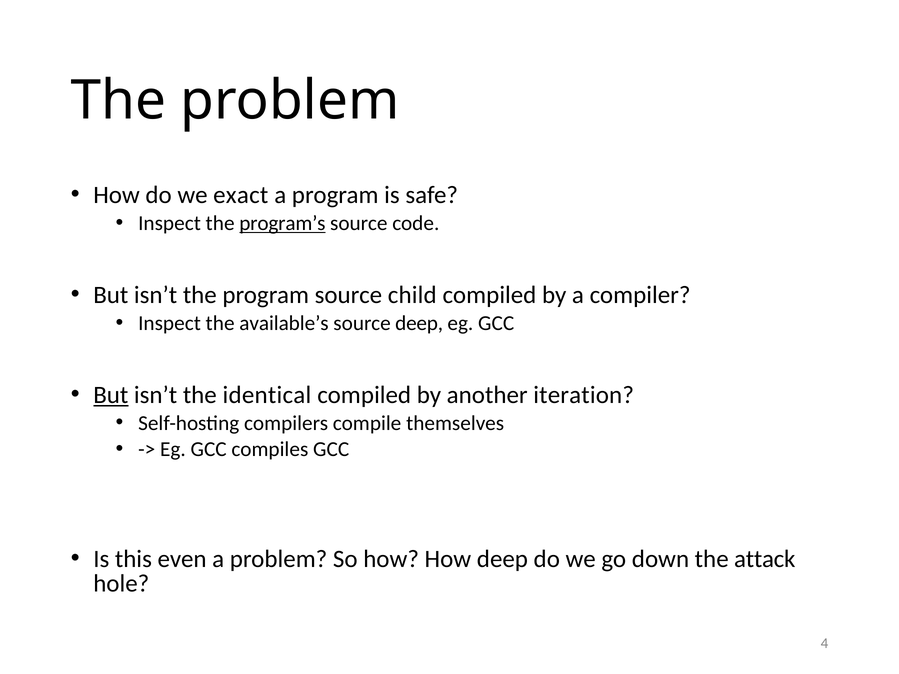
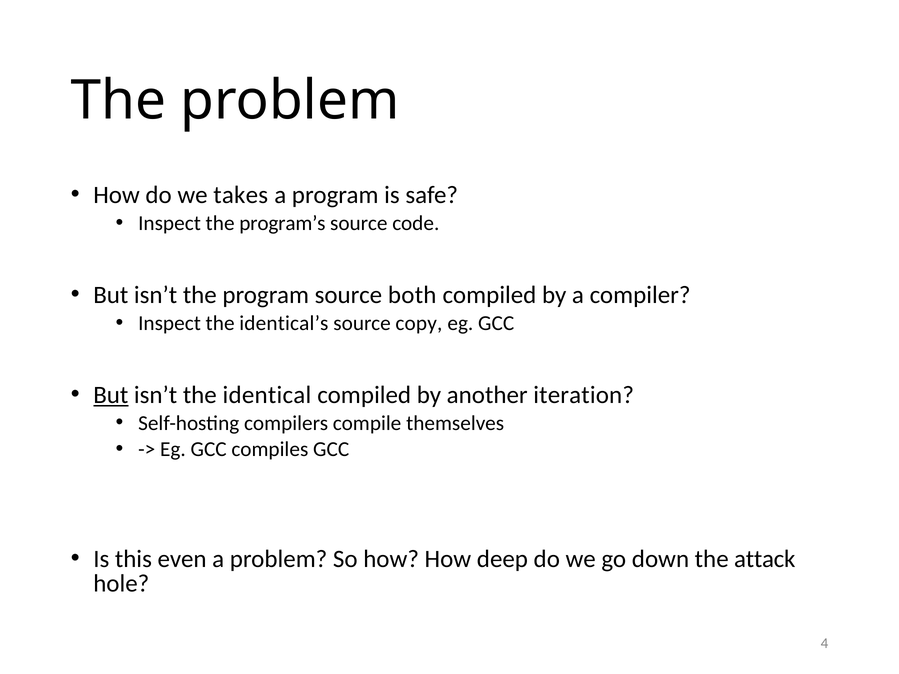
exact: exact -> takes
program’s underline: present -> none
child: child -> both
available’s: available’s -> identical’s
source deep: deep -> copy
